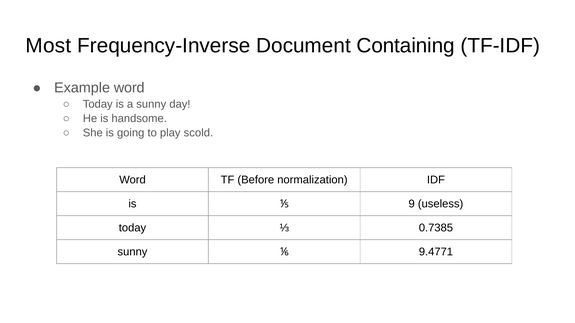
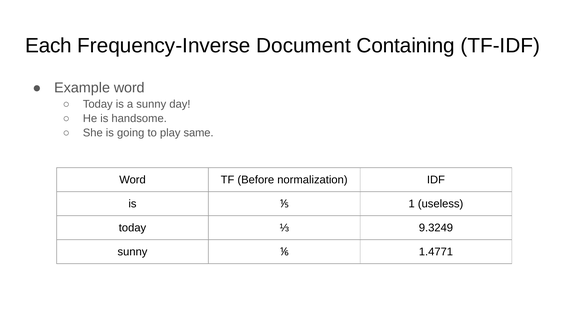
Most: Most -> Each
scold: scold -> same
9: 9 -> 1
0.7385: 0.7385 -> 9.3249
9.4771: 9.4771 -> 1.4771
